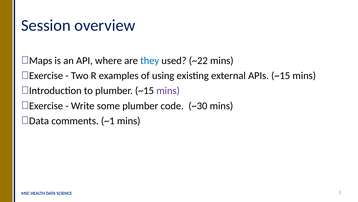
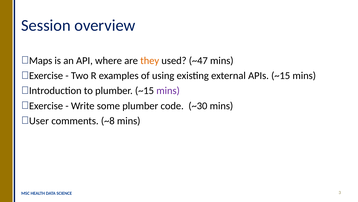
they colour: blue -> orange
~22: ~22 -> ~47
Data at (39, 120): Data -> User
~1: ~1 -> ~8
